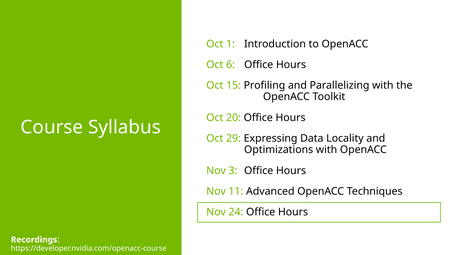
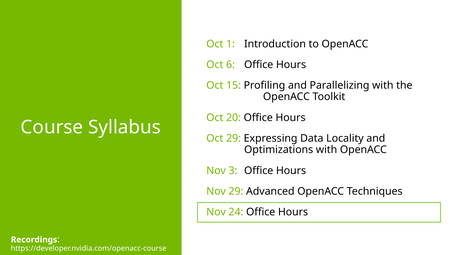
Nov 11: 11 -> 29
